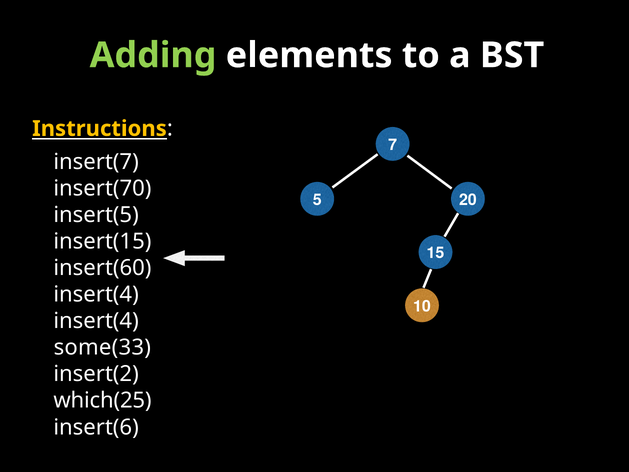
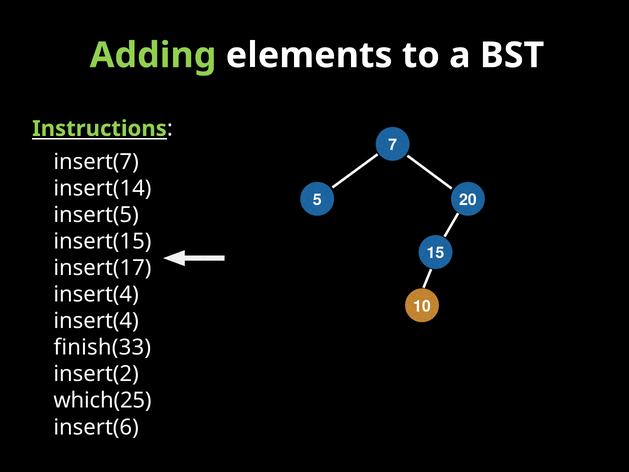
Instructions colour: yellow -> light green
insert(70: insert(70 -> insert(14
insert(60: insert(60 -> insert(17
some(33: some(33 -> finish(33
